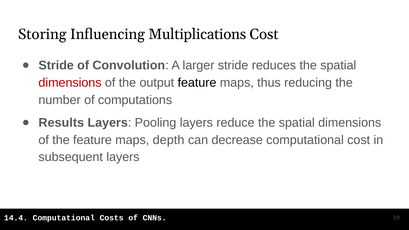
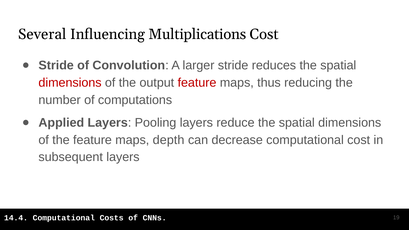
Storing: Storing -> Several
feature at (197, 83) colour: black -> red
Results: Results -> Applied
